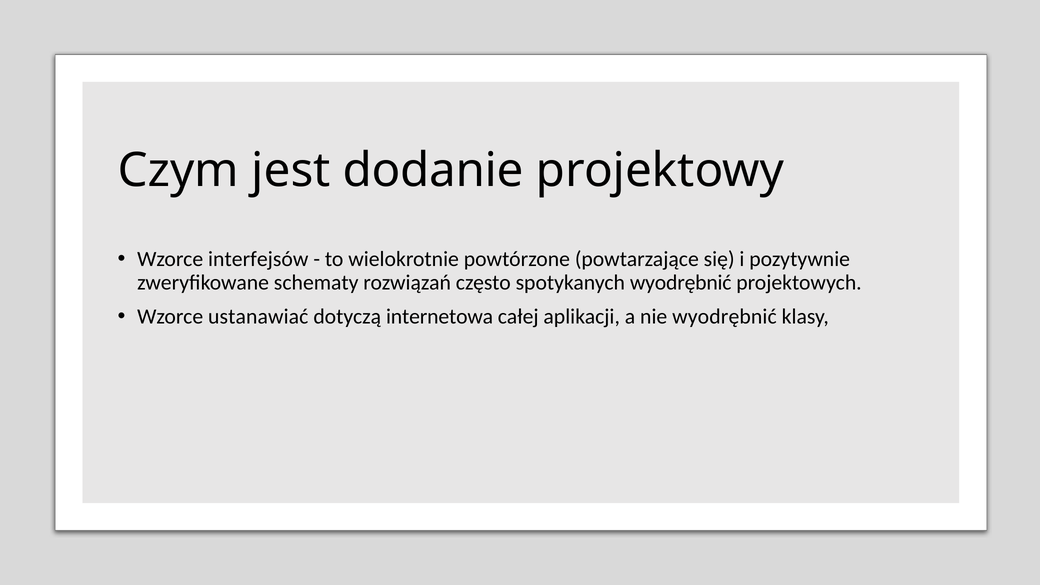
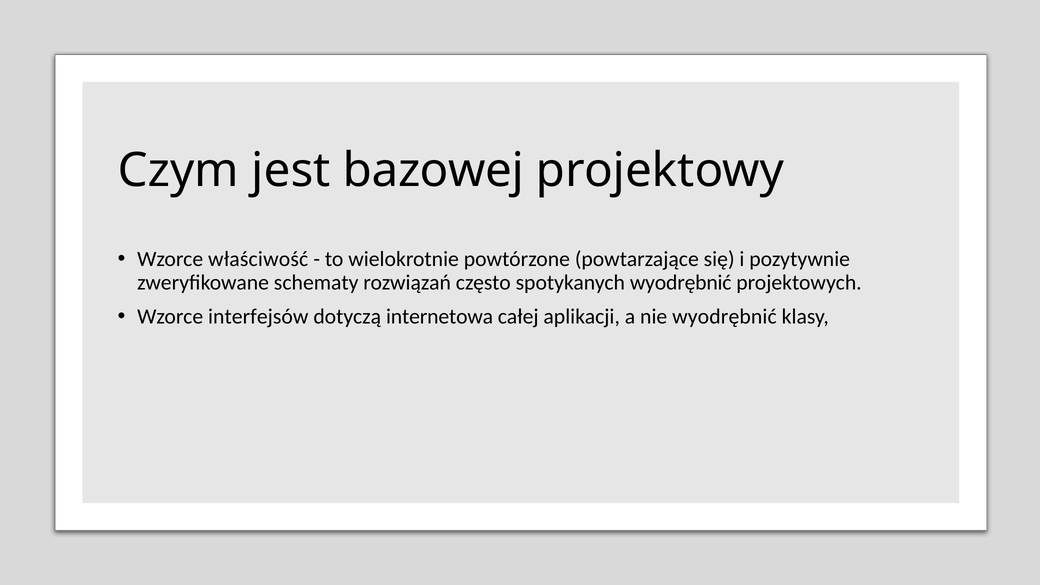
dodanie: dodanie -> bazowej
interfejsów: interfejsów -> właściwość
ustanawiać: ustanawiać -> interfejsów
